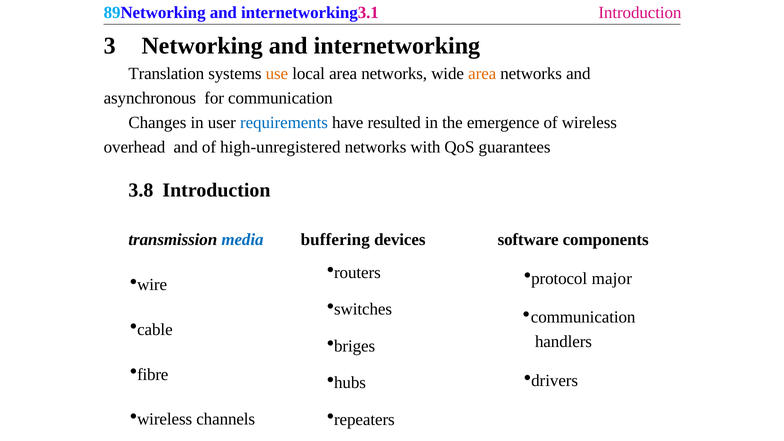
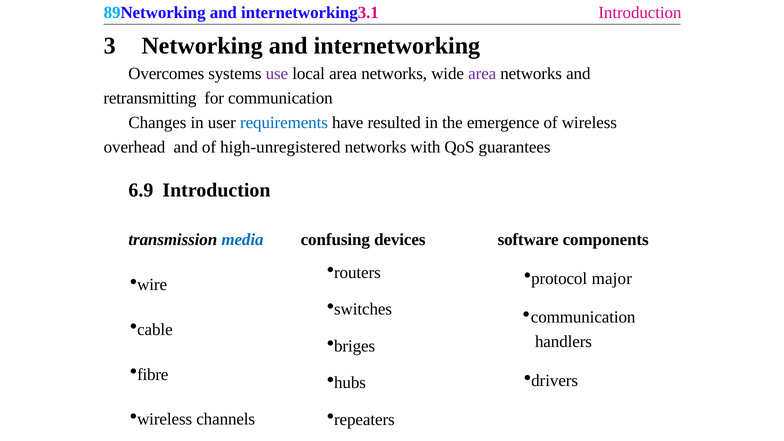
Translation: Translation -> Overcomes
use colour: orange -> purple
area at (482, 74) colour: orange -> purple
asynchronous: asynchronous -> retransmitting
3.8: 3.8 -> 6.9
buffering: buffering -> confusing
